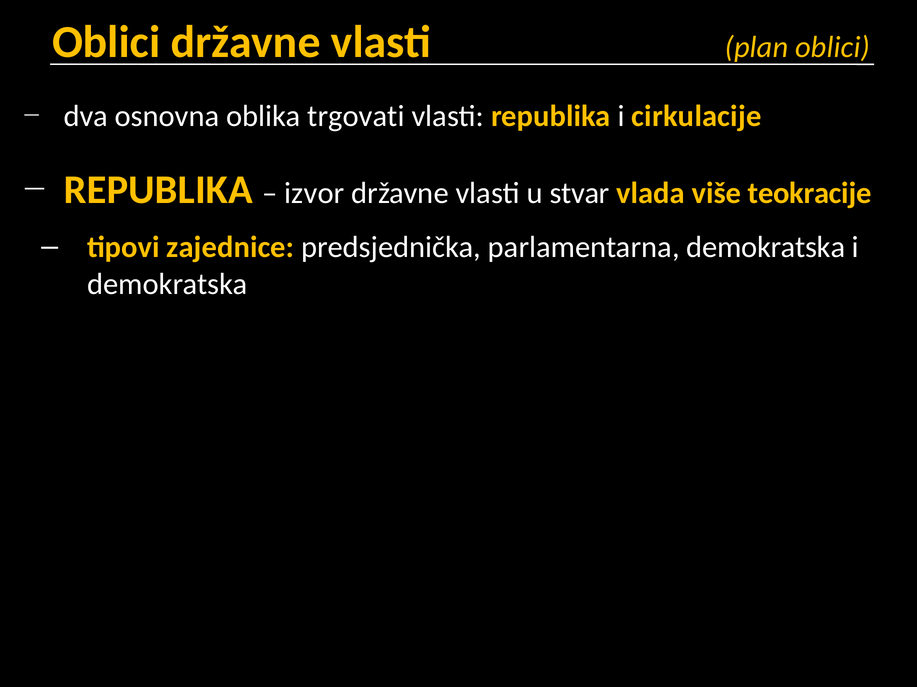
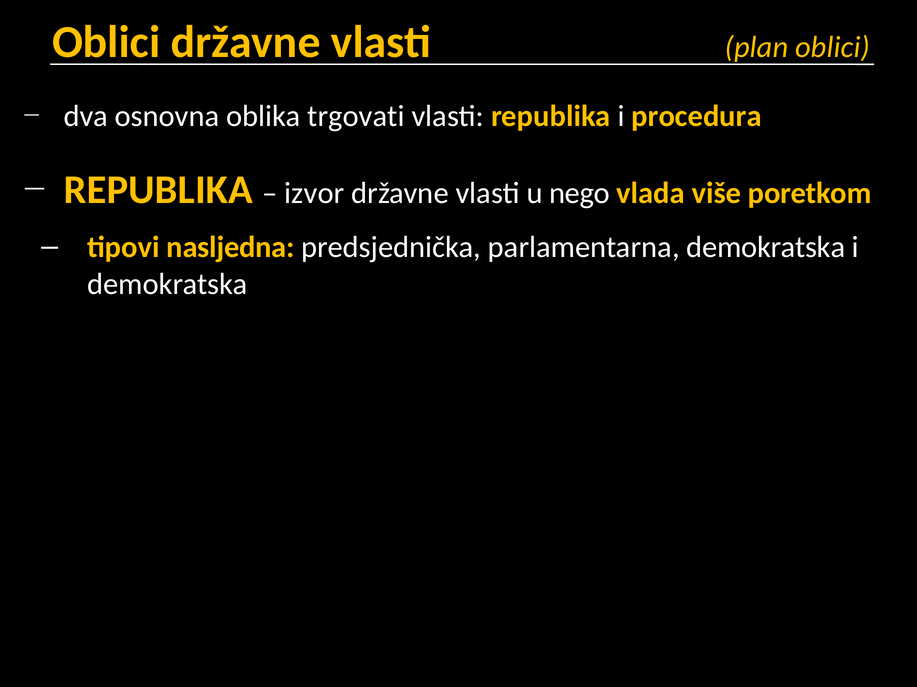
cirkulacije: cirkulacije -> procedura
stvar: stvar -> nego
teokracije: teokracije -> poretkom
zajednice: zajednice -> nasljedna
